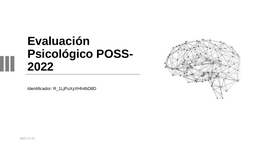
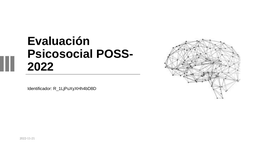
Psicológico: Psicológico -> Psicosocial
